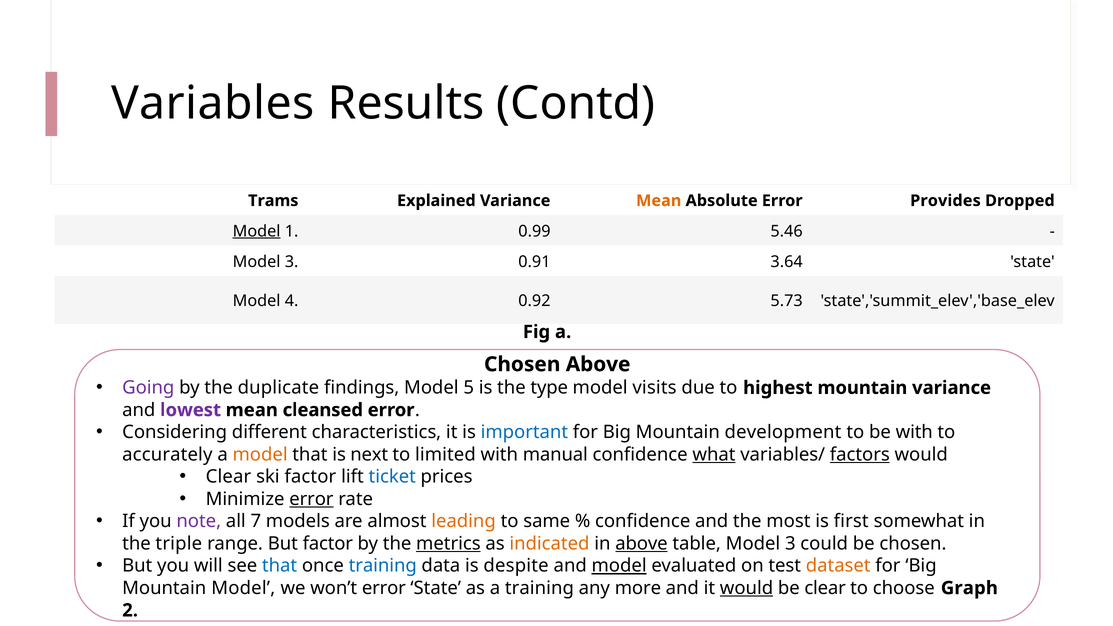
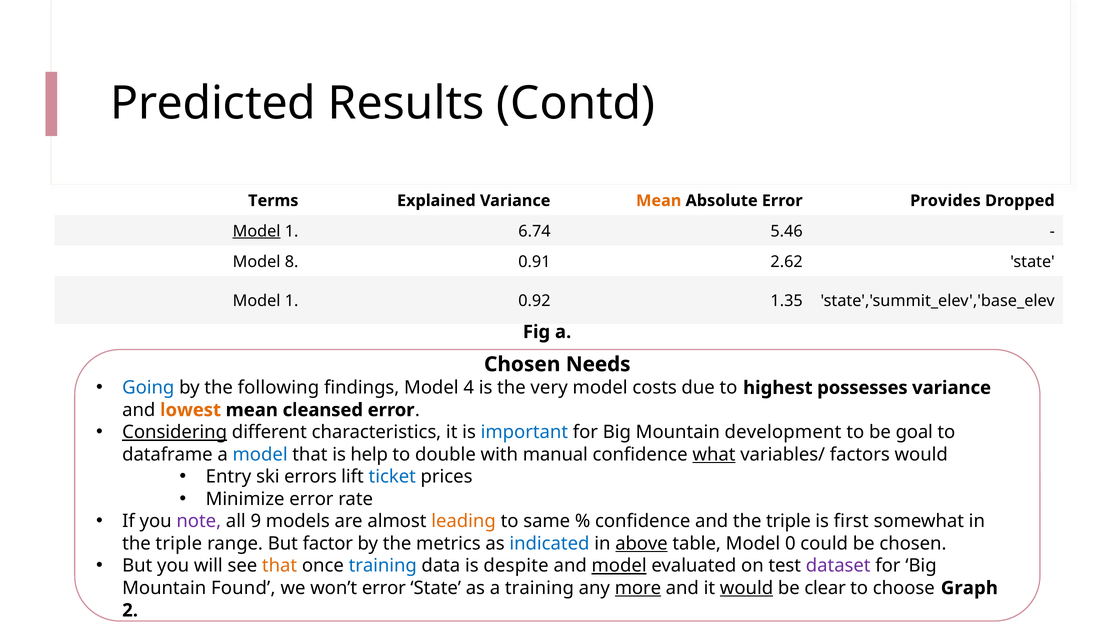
Variables: Variables -> Predicted
Trams: Trams -> Terms
0.99: 0.99 -> 6.74
3 at (292, 262): 3 -> 8
3.64: 3.64 -> 2.62
4 at (292, 301): 4 -> 1
5.73: 5.73 -> 1.35
Chosen Above: Above -> Needs
Going colour: purple -> blue
duplicate: duplicate -> following
5: 5 -> 4
type: type -> very
visits: visits -> costs
highest mountain: mountain -> possesses
lowest colour: purple -> orange
Considering underline: none -> present
be with: with -> goal
accurately: accurately -> dataframe
model at (260, 455) colour: orange -> blue
next: next -> help
limited: limited -> double
factors underline: present -> none
Clear at (228, 477): Clear -> Entry
ski factor: factor -> errors
error at (311, 499) underline: present -> none
7: 7 -> 9
and the most: most -> triple
metrics underline: present -> none
indicated colour: orange -> blue
table Model 3: 3 -> 0
that at (280, 566) colour: blue -> orange
dataset colour: orange -> purple
Mountain Model: Model -> Found
more underline: none -> present
